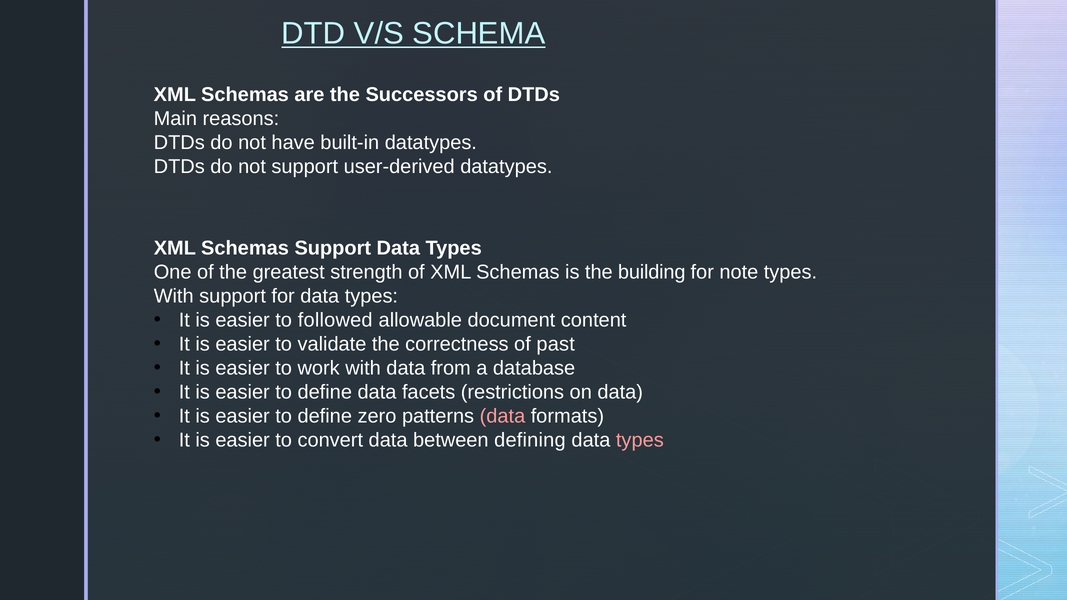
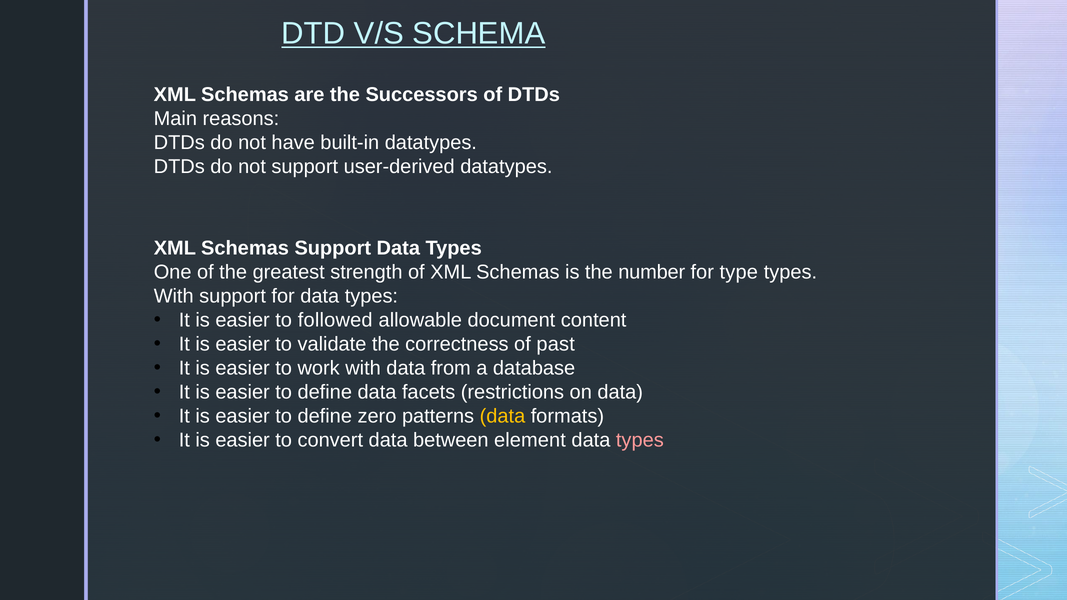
building: building -> number
note: note -> type
data at (502, 416) colour: pink -> yellow
defining: defining -> element
